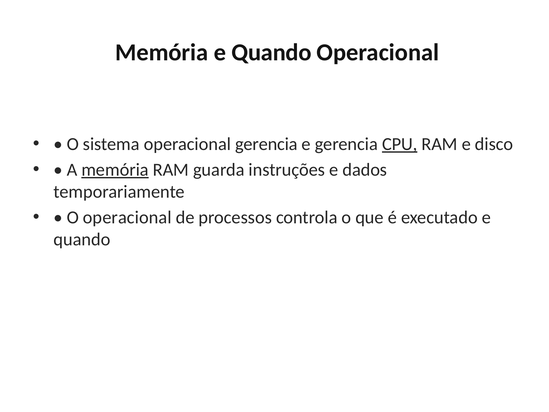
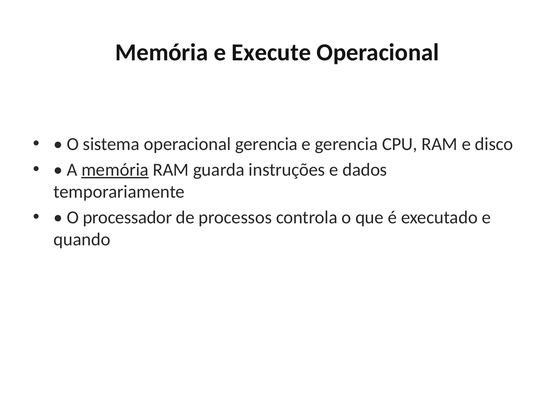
Memória e Quando: Quando -> Execute
CPU underline: present -> none
O operacional: operacional -> processador
